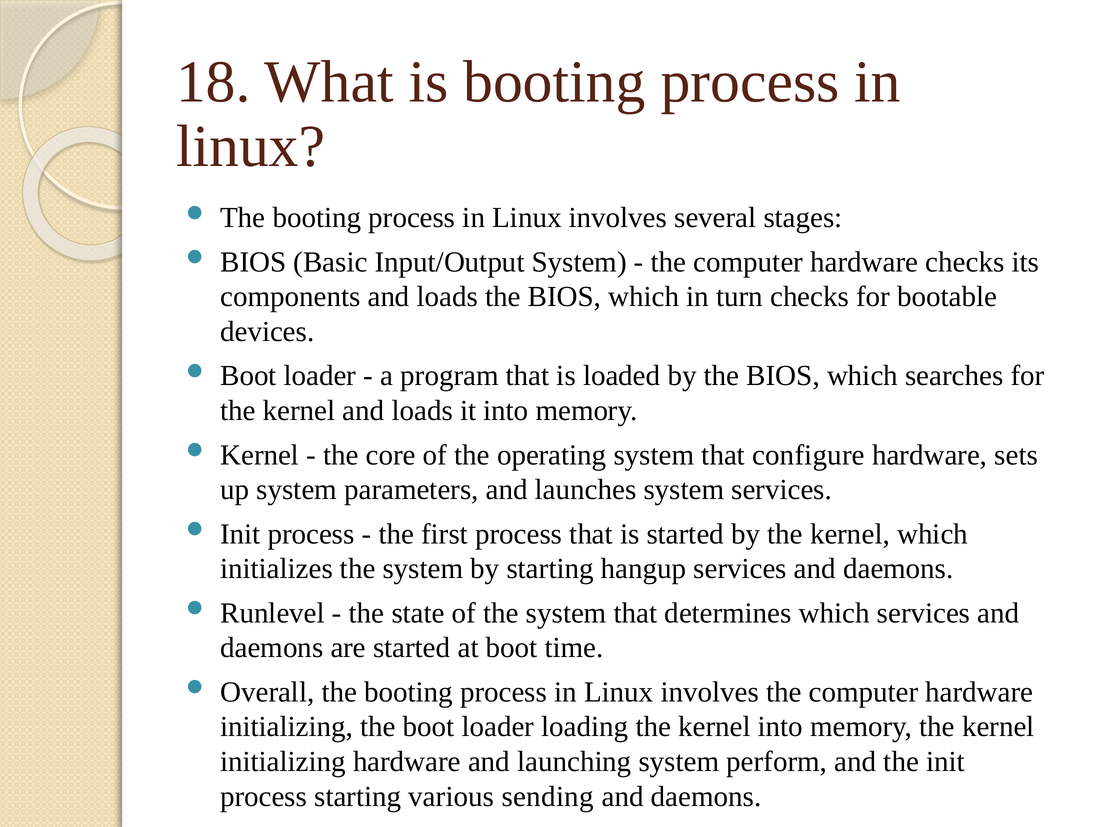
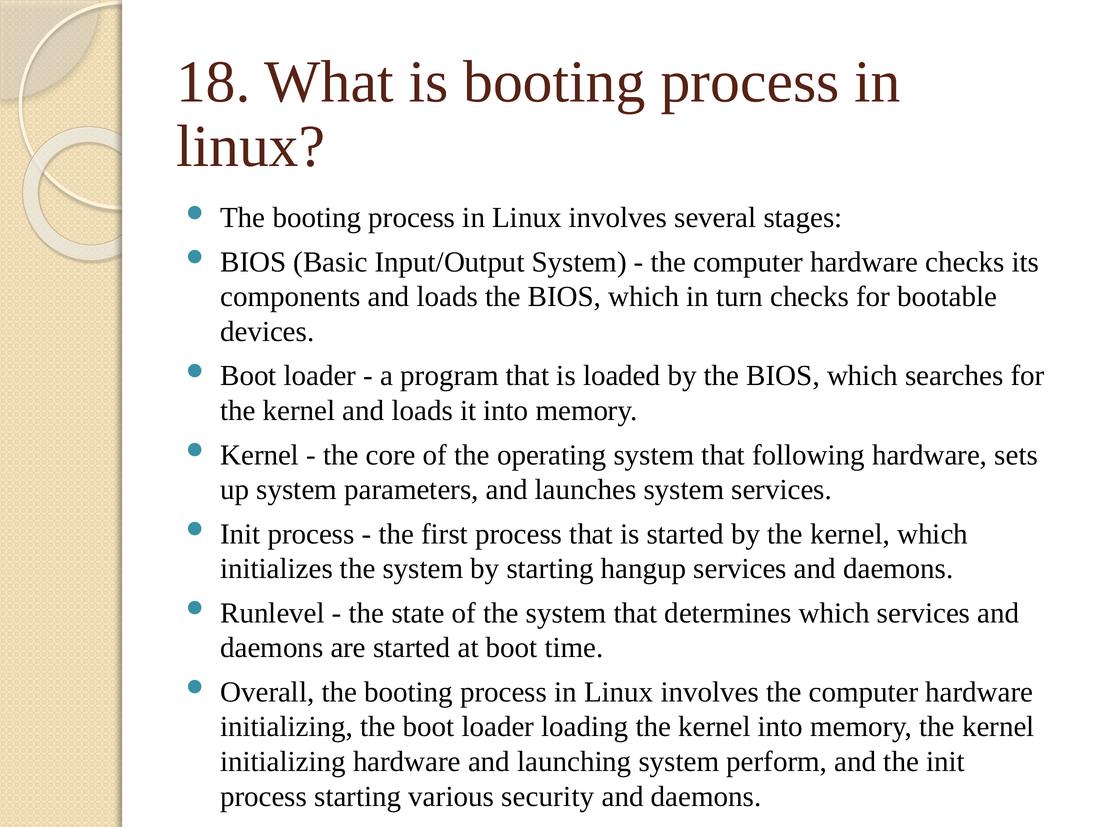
configure: configure -> following
sending: sending -> security
